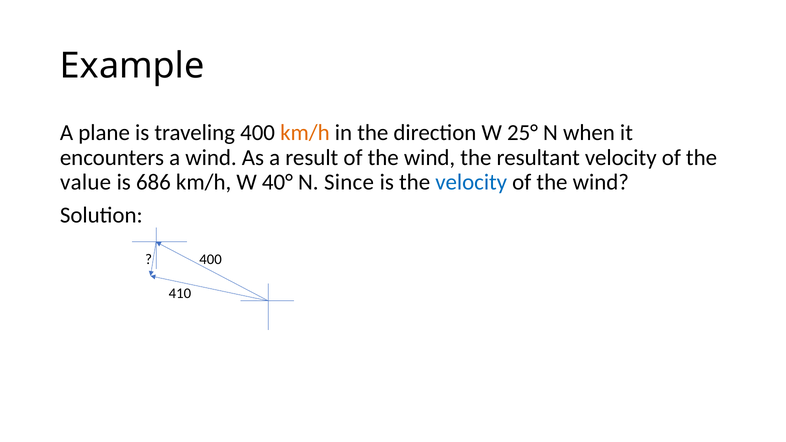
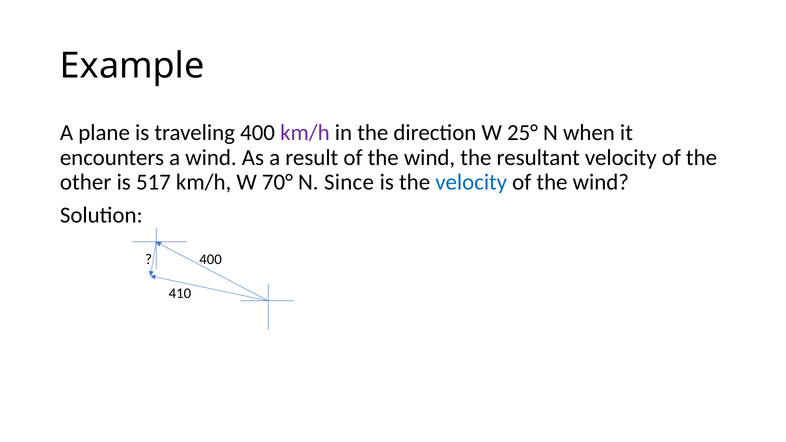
km/h at (305, 133) colour: orange -> purple
value: value -> other
686: 686 -> 517
40°: 40° -> 70°
